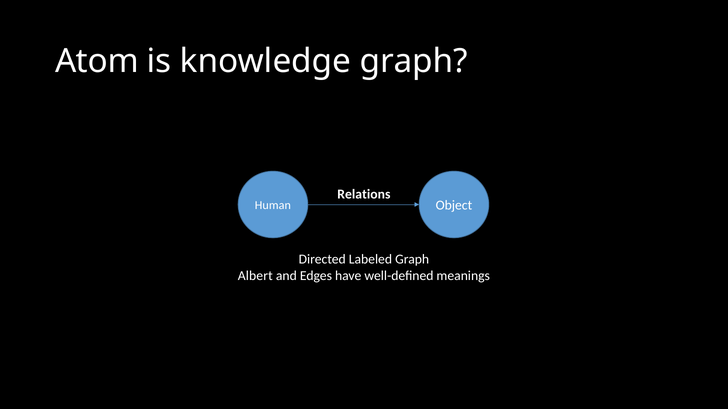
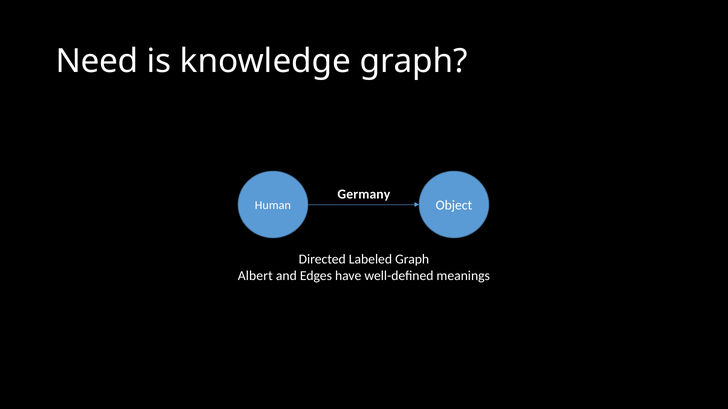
Atom: Atom -> Need
Relations: Relations -> Germany
